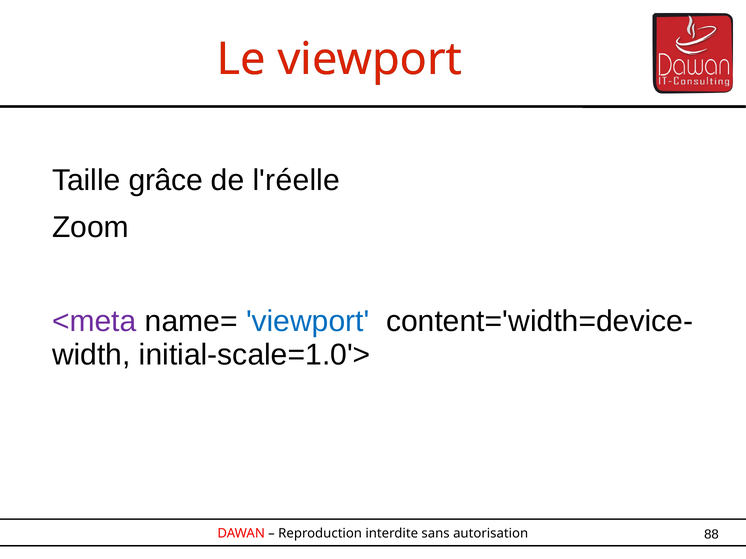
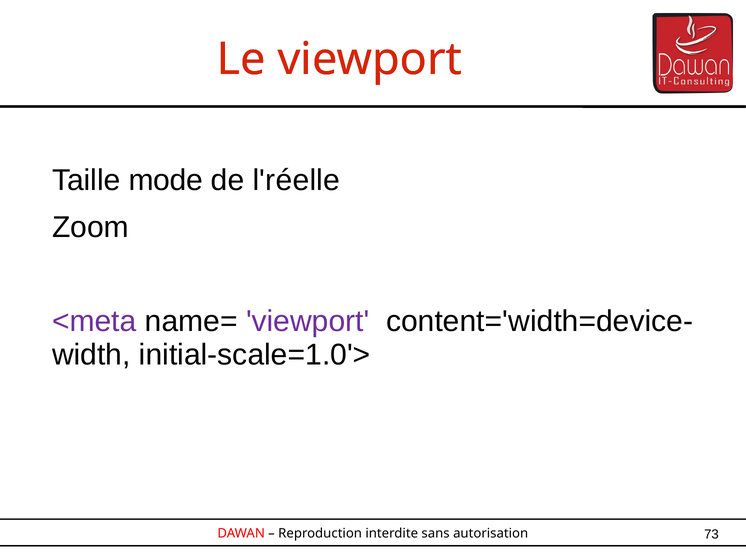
grâce: grâce -> mode
viewport at (308, 322) colour: blue -> purple
88: 88 -> 73
